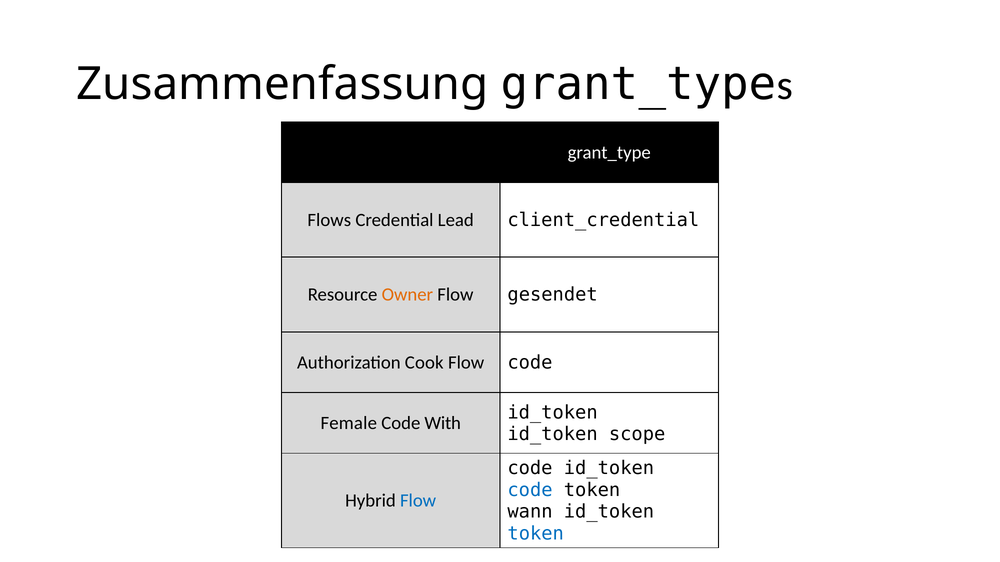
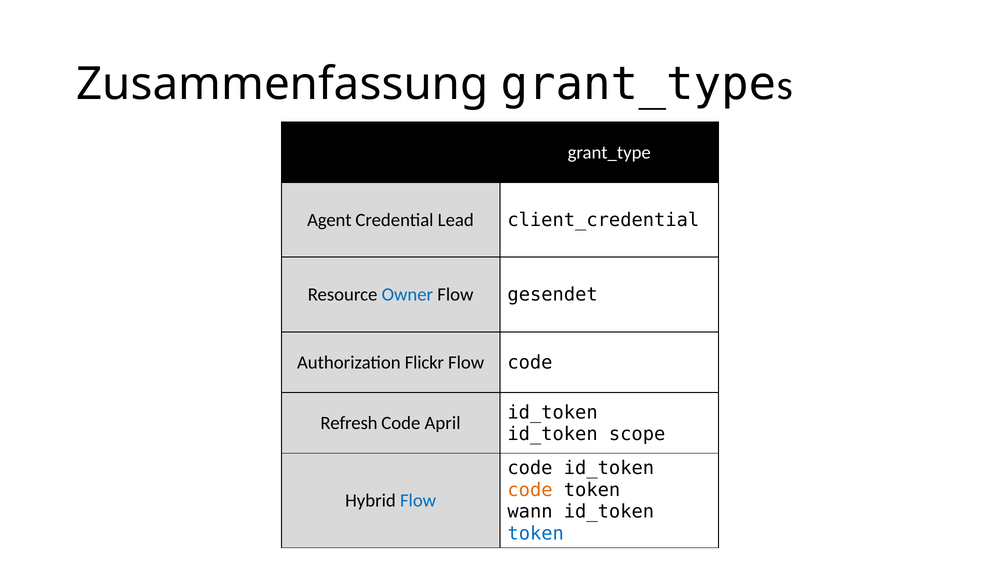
Flows: Flows -> Agent
Owner colour: orange -> blue
Cook: Cook -> Flickr
Female: Female -> Refresh
With: With -> April
code at (530, 490) colour: blue -> orange
